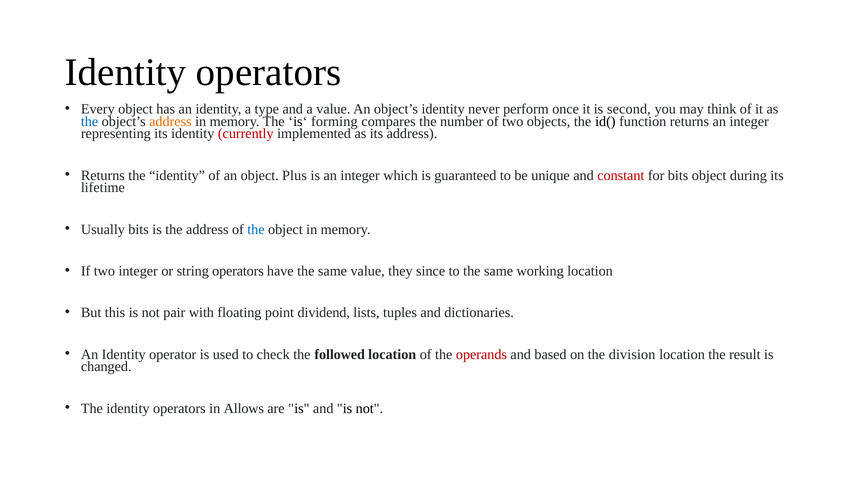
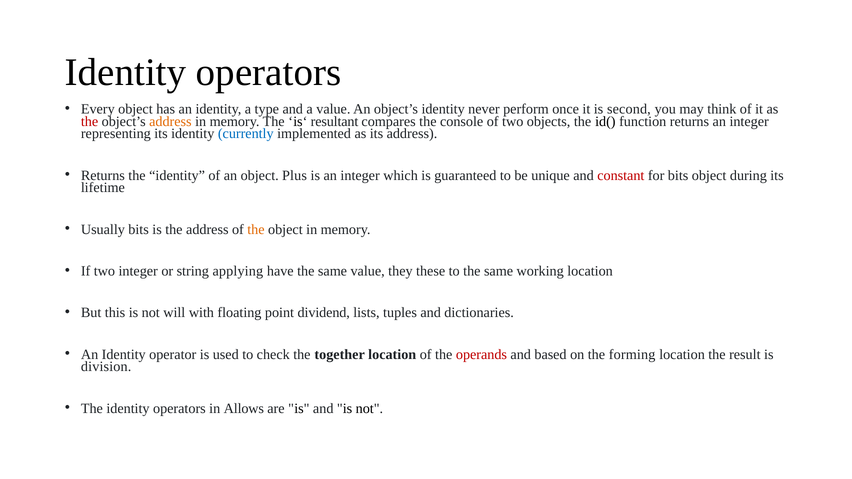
the at (90, 121) colour: blue -> red
forming: forming -> resultant
number: number -> console
currently colour: red -> blue
the at (256, 229) colour: blue -> orange
string operators: operators -> applying
since: since -> these
pair: pair -> will
followed: followed -> together
division: division -> forming
changed: changed -> division
